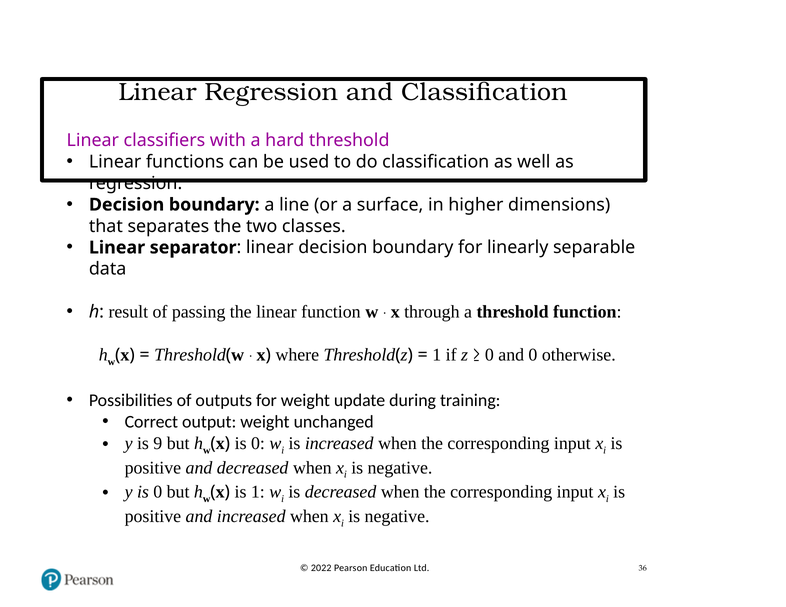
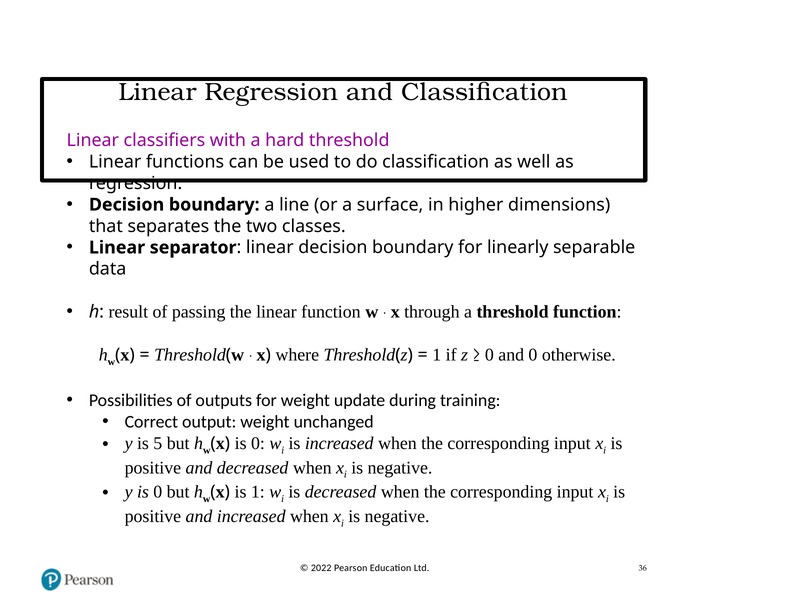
9: 9 -> 5
